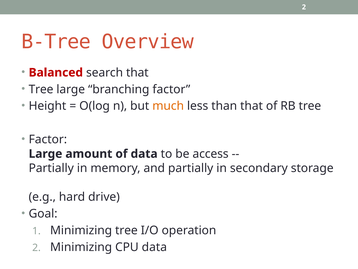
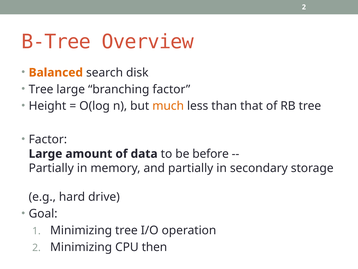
Balanced colour: red -> orange
search that: that -> disk
access: access -> before
CPU data: data -> then
